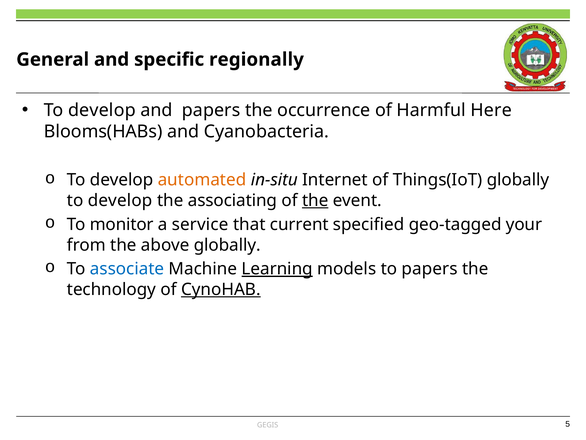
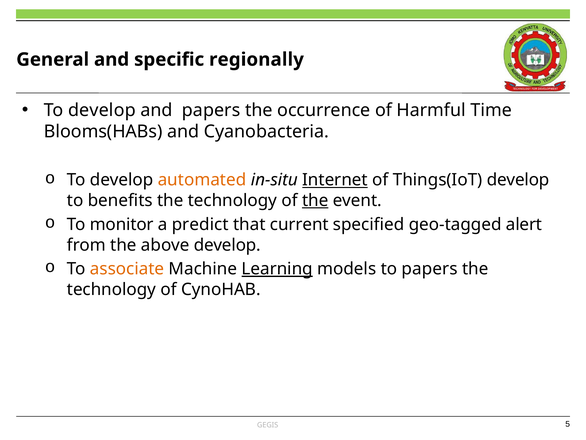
Here: Here -> Time
Internet underline: none -> present
Things(IoT globally: globally -> develop
develop at (120, 200): develop -> benefits
associating at (232, 200): associating -> technology
service: service -> predict
your: your -> alert
above globally: globally -> develop
associate colour: blue -> orange
CynoHAB underline: present -> none
